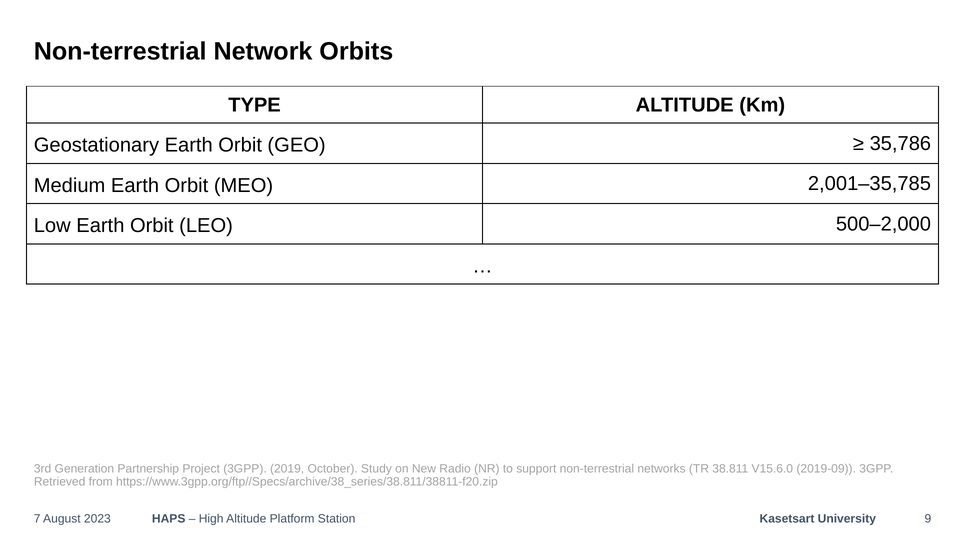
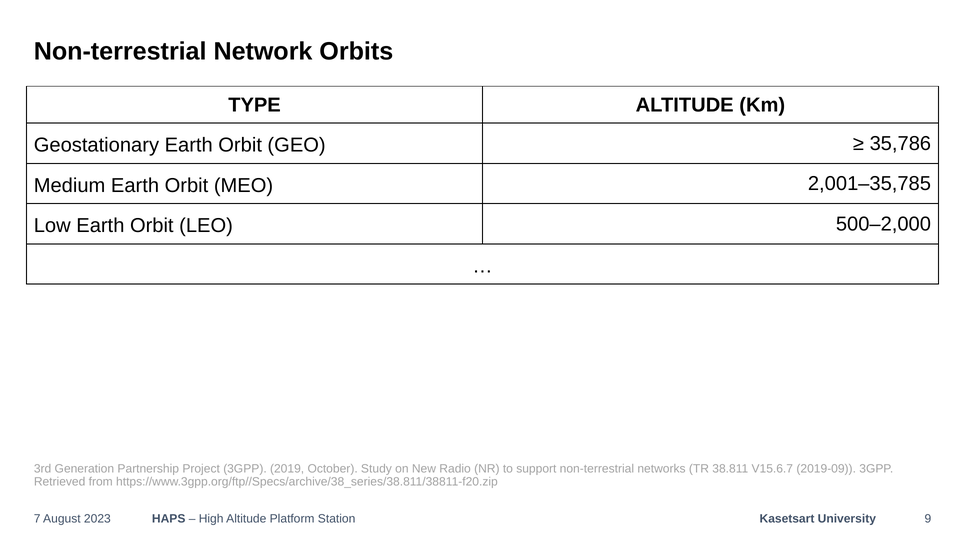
V15.6.0: V15.6.0 -> V15.6.7
